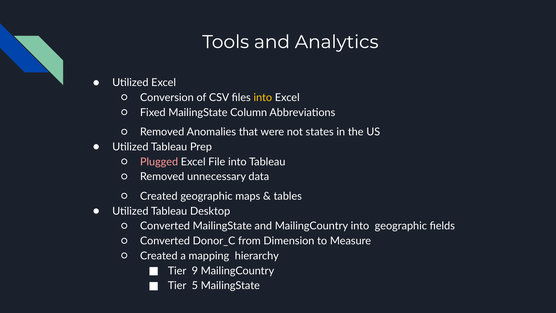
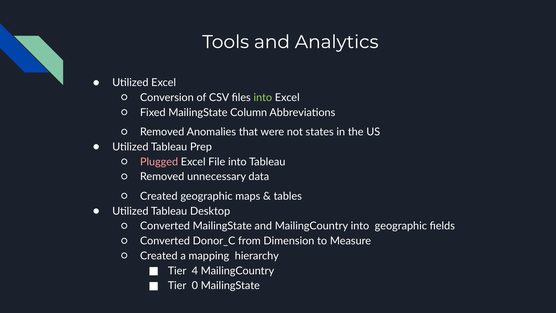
into at (263, 97) colour: yellow -> light green
9: 9 -> 4
5: 5 -> 0
